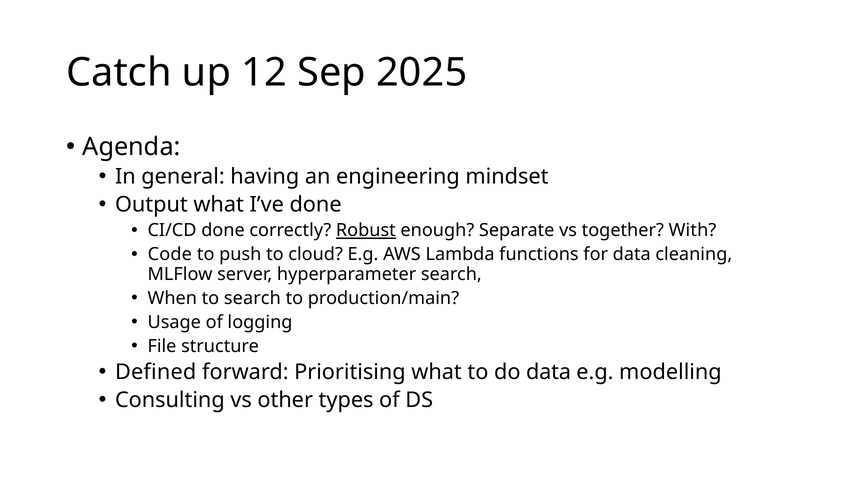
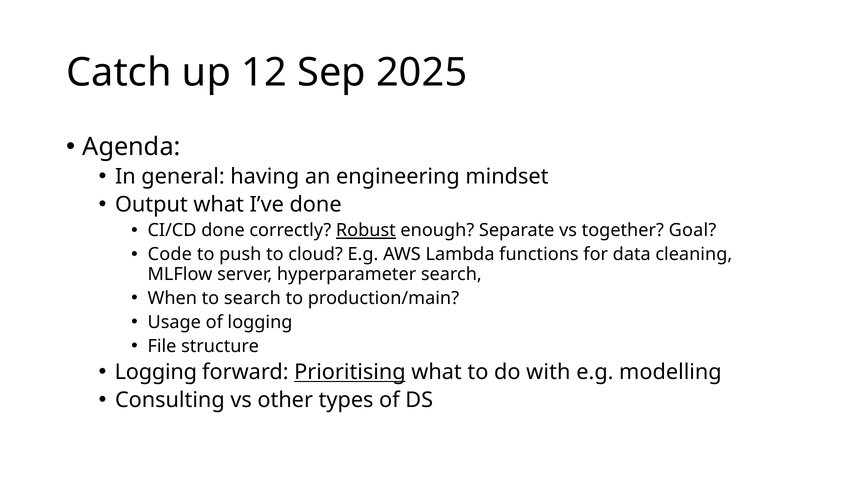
With: With -> Goal
Defined at (156, 372): Defined -> Logging
Prioritising underline: none -> present
do data: data -> with
